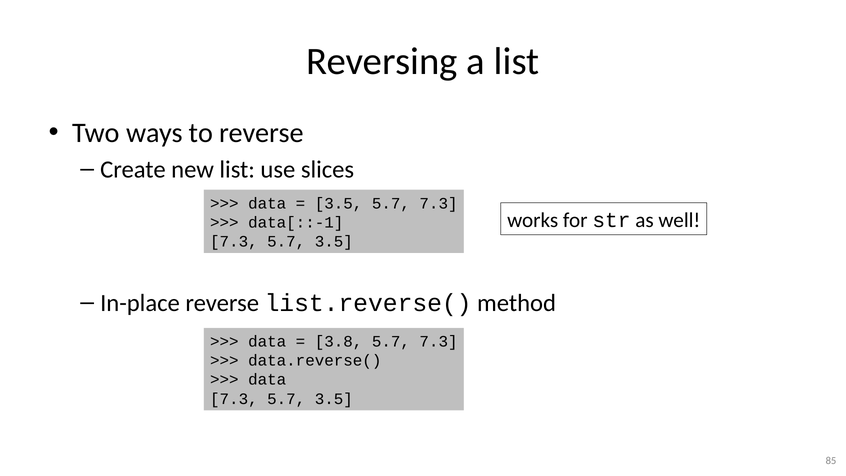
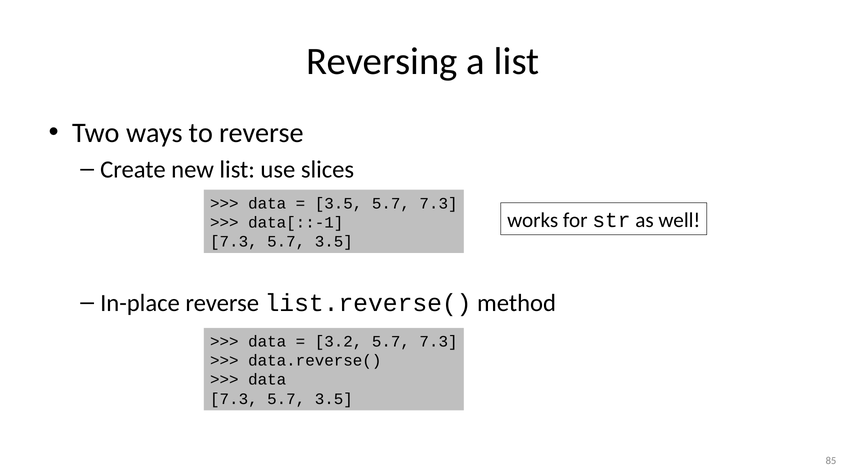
3.8: 3.8 -> 3.2
